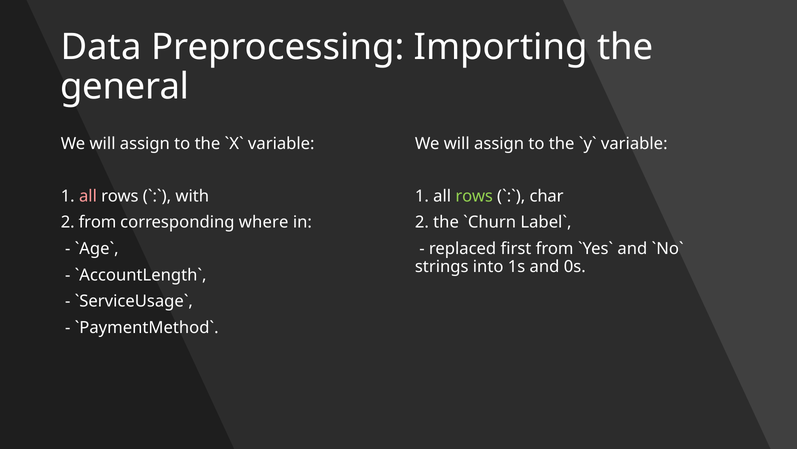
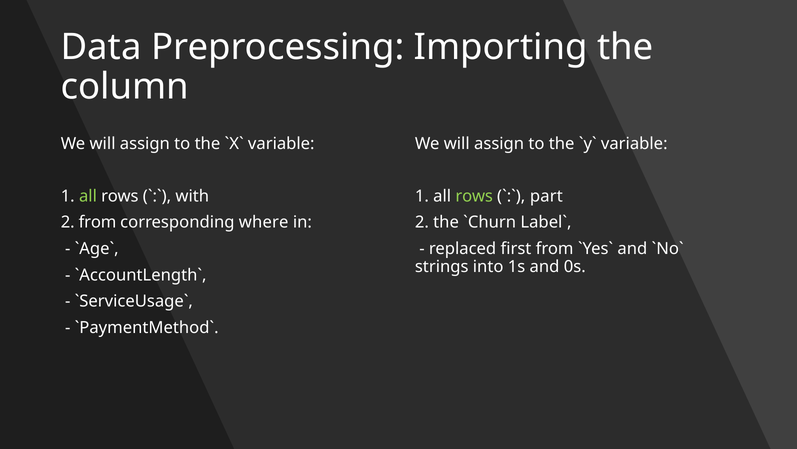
general: general -> column
all at (88, 196) colour: pink -> light green
char: char -> part
